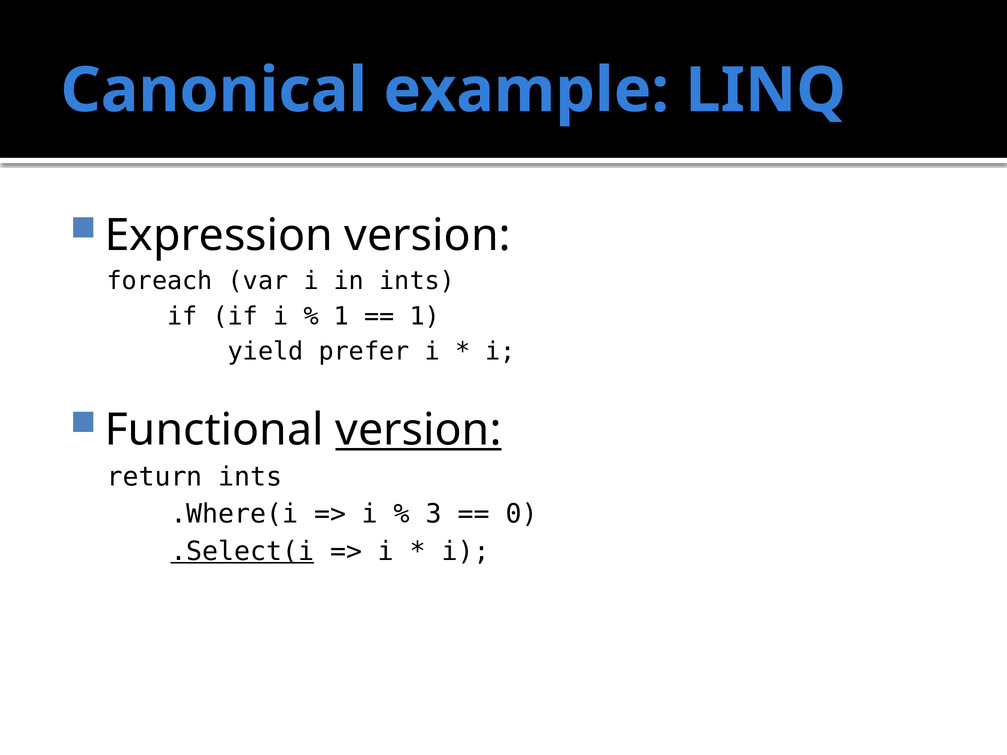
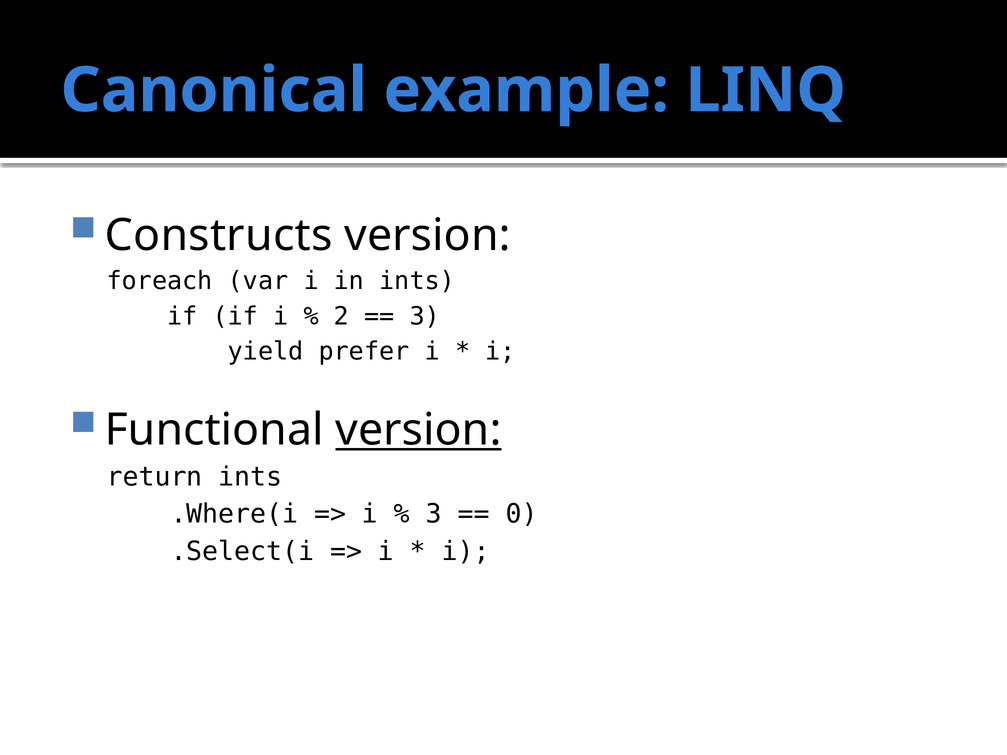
Expression: Expression -> Constructs
1 at (341, 316): 1 -> 2
1 at (425, 316): 1 -> 3
.Select(i underline: present -> none
